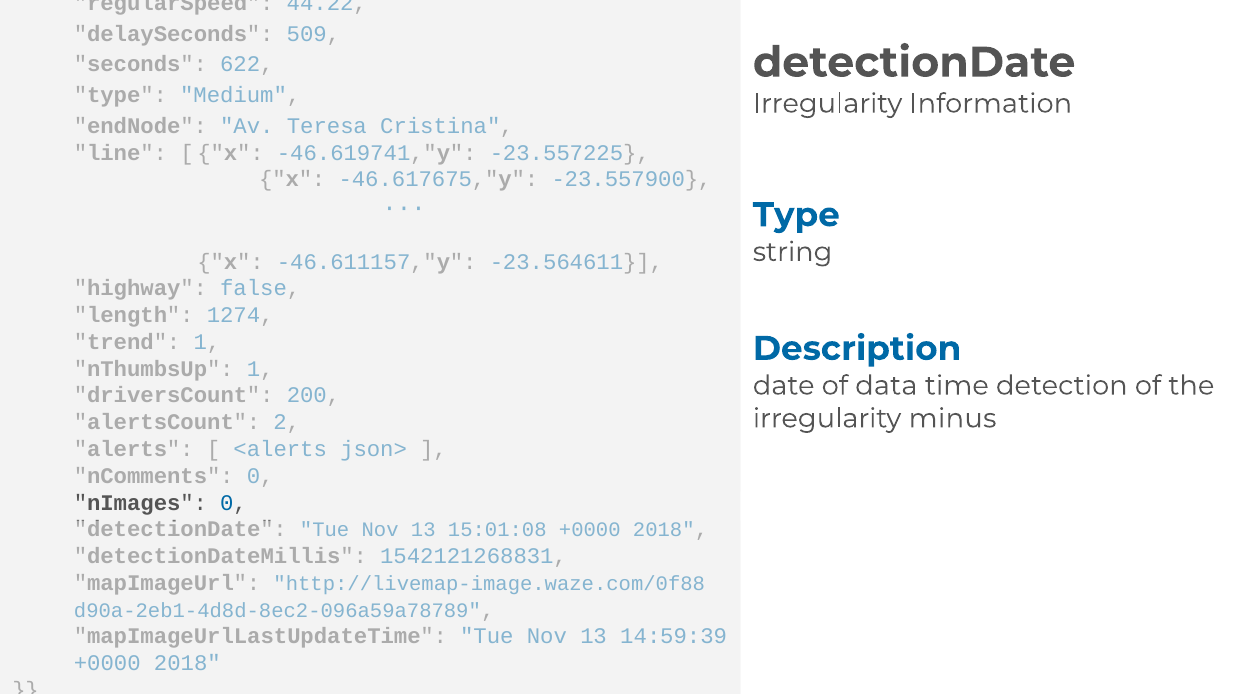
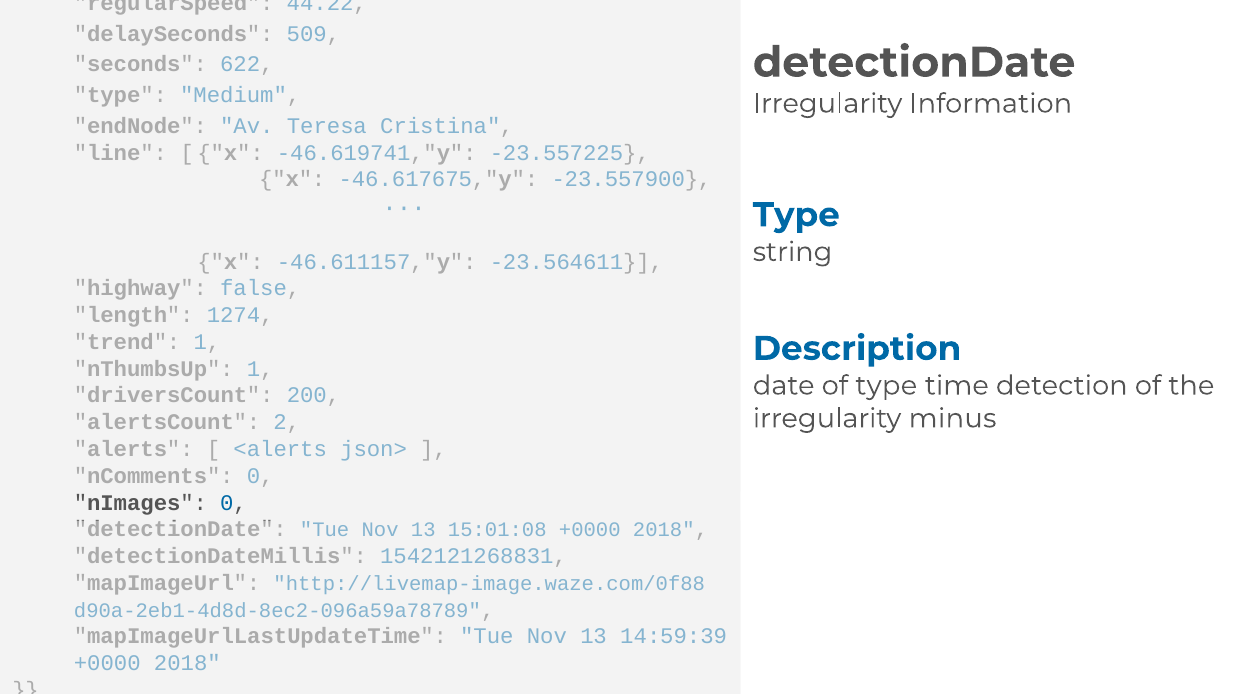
of data: data -> type
